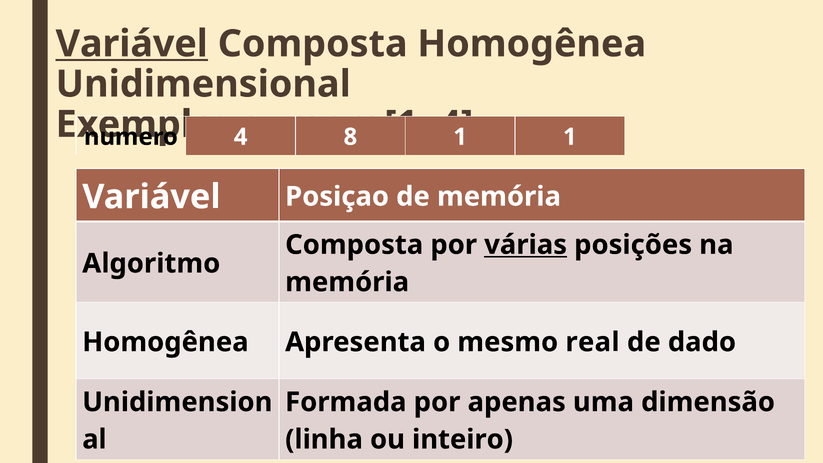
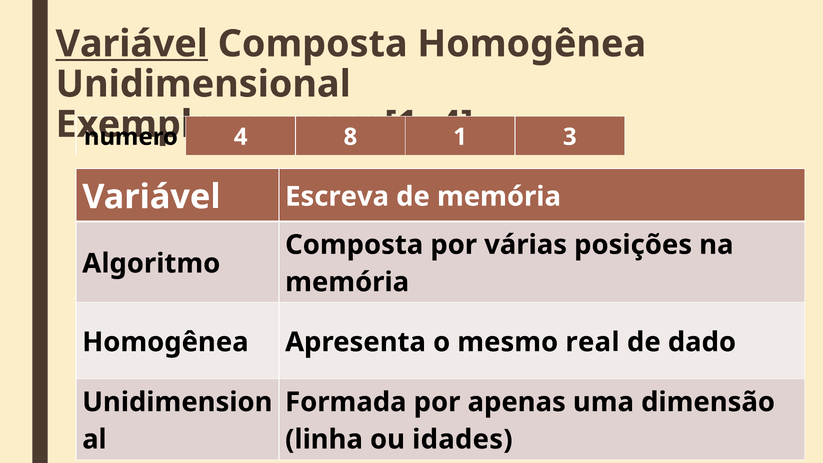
1 at (570, 137): 1 -> 3
Posiçao: Posiçao -> Escreva
várias underline: present -> none
inteiro: inteiro -> idades
